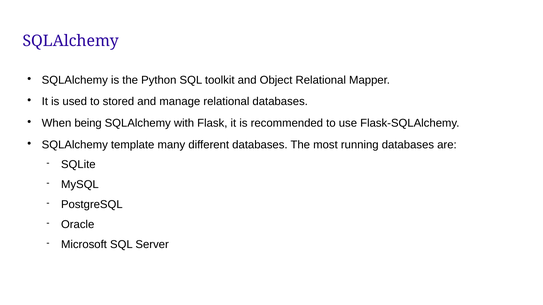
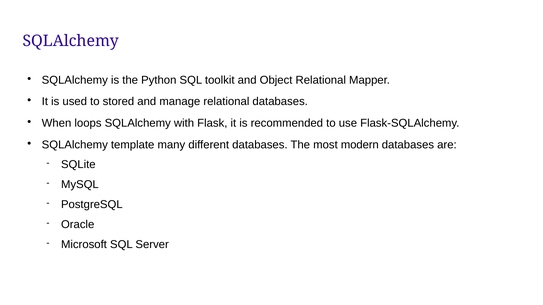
being: being -> loops
running: running -> modern
